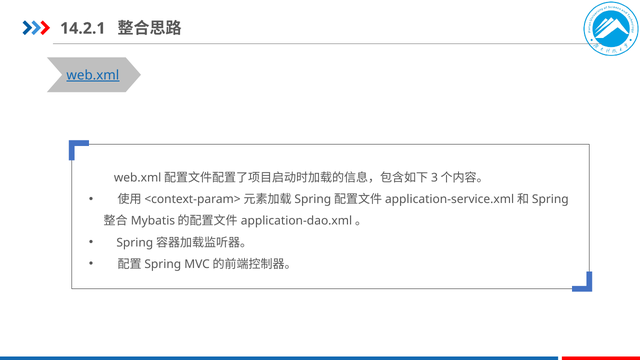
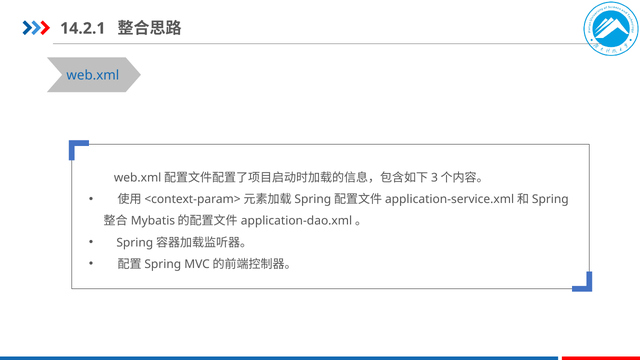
web.xml underline: present -> none
